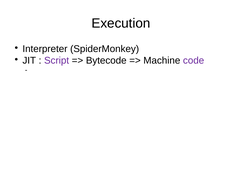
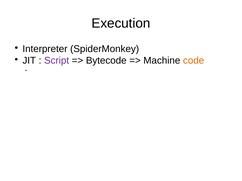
code colour: purple -> orange
